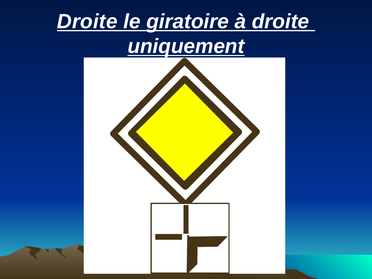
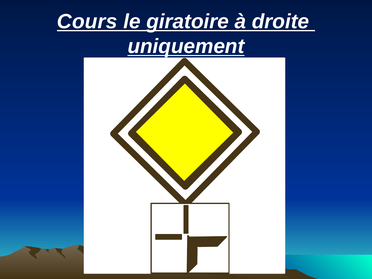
Droite at (87, 22): Droite -> Cours
